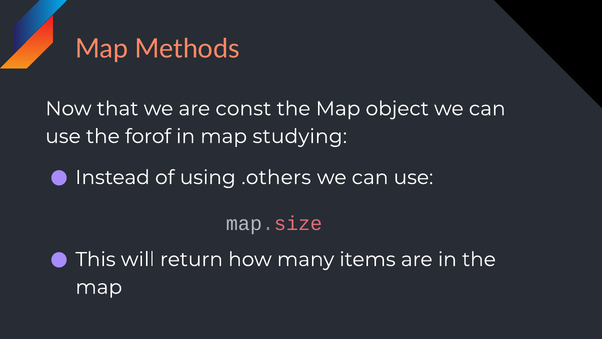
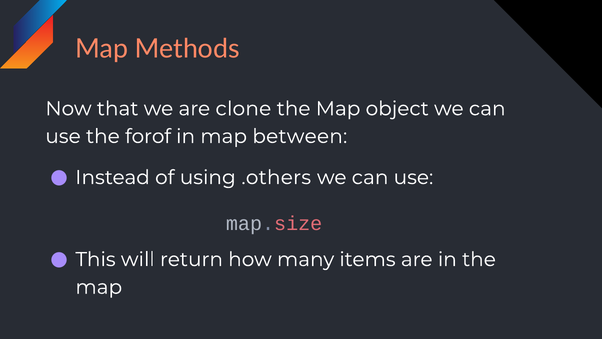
const: const -> clone
studying: studying -> between
